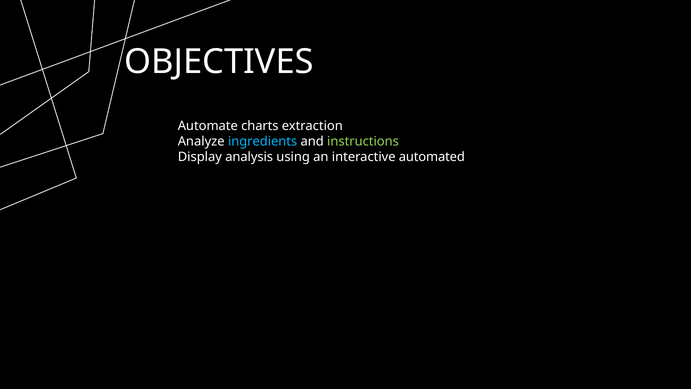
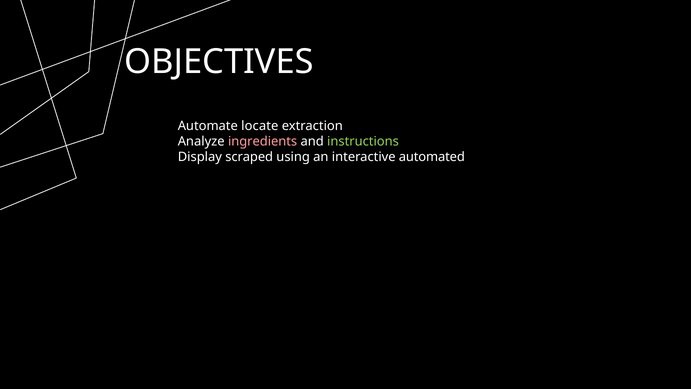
charts: charts -> locate
ingredients colour: light blue -> pink
analysis: analysis -> scraped
